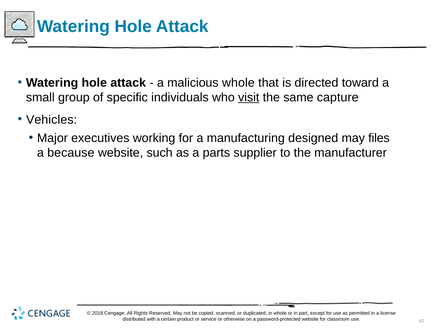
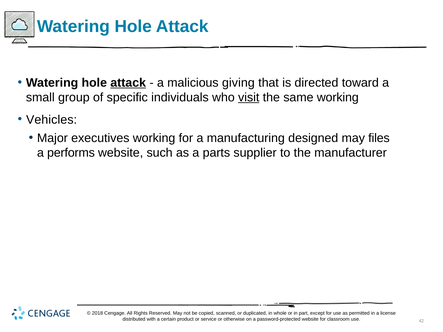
attack at (128, 83) underline: none -> present
malicious whole: whole -> giving
same capture: capture -> working
because: because -> performs
